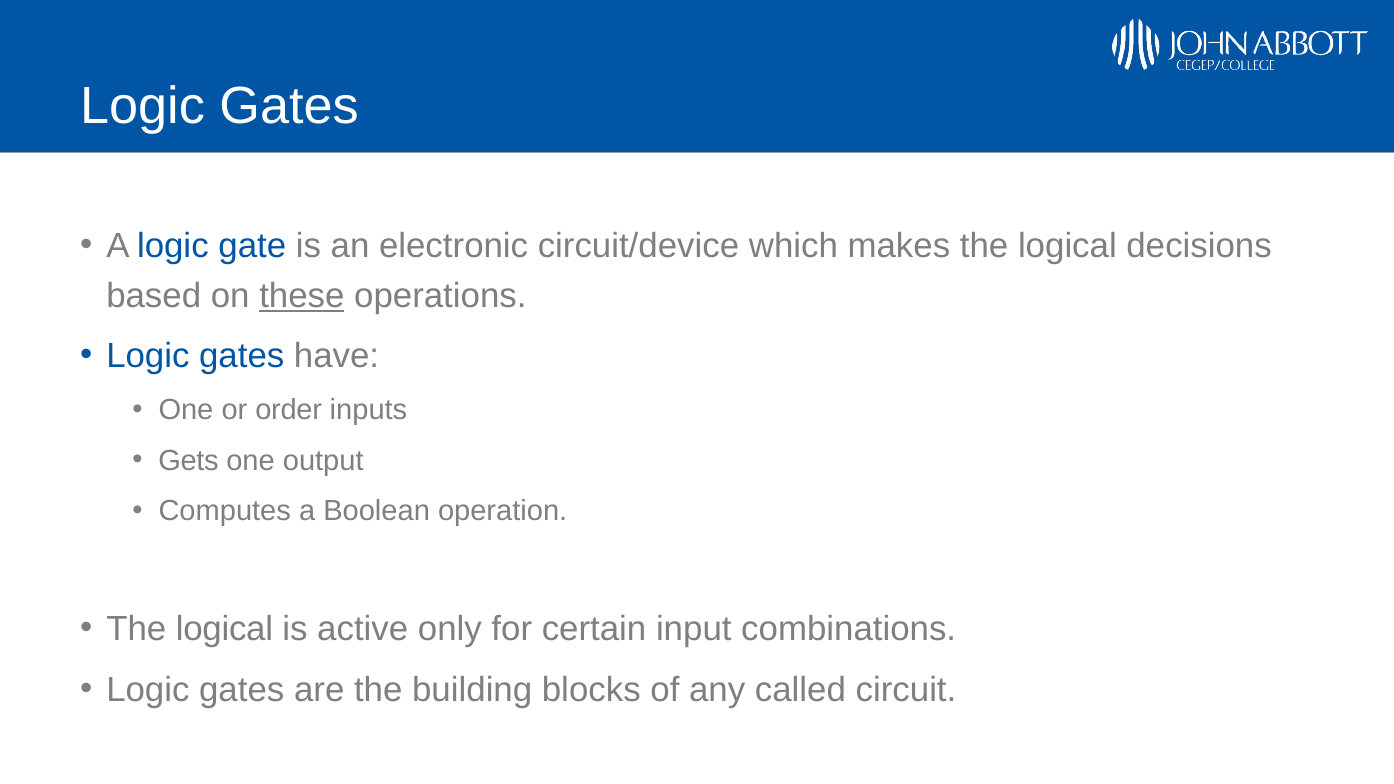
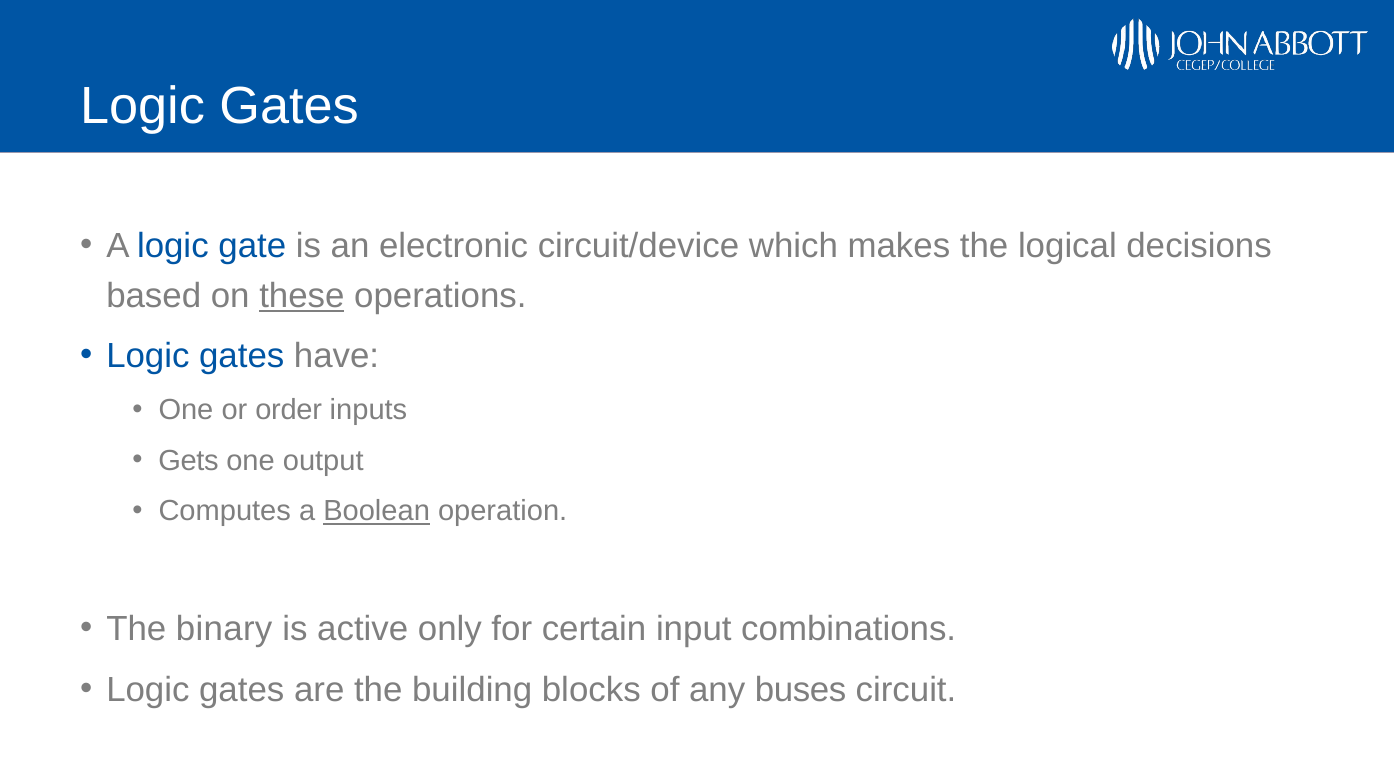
Boolean underline: none -> present
logical at (224, 629): logical -> binary
called: called -> buses
